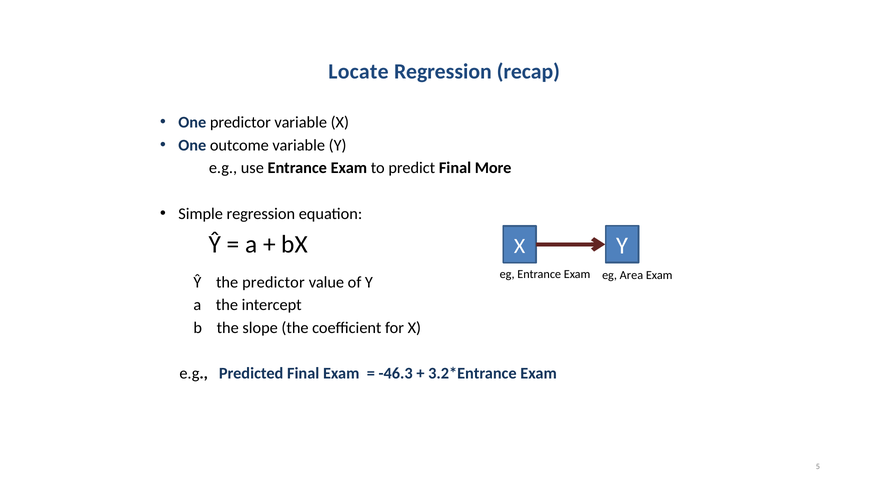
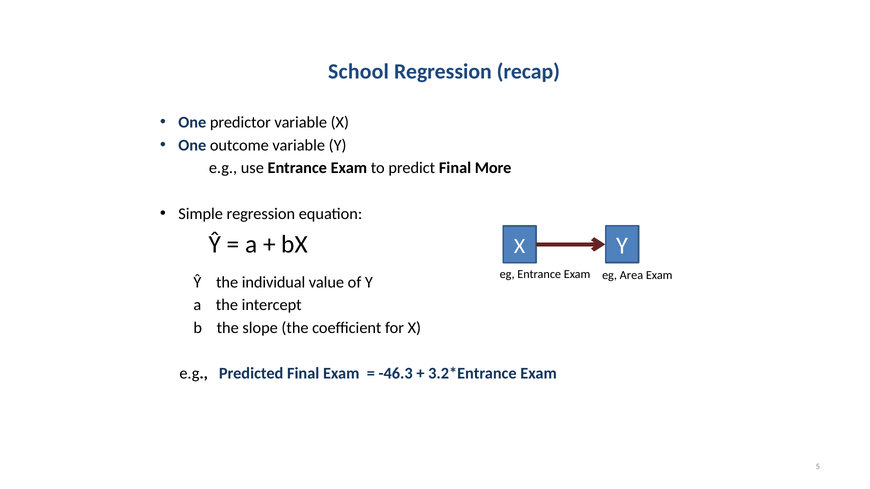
Locate: Locate -> School
the predictor: predictor -> individual
